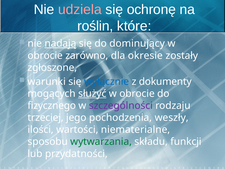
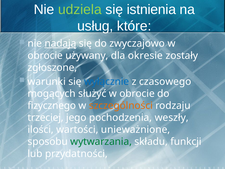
udziela colour: pink -> light green
ochronę: ochronę -> istnienia
roślin: roślin -> usług
dominujący: dominujący -> zwyczajowo
zarówno: zarówno -> używany
dokumenty: dokumenty -> czasowego
służyć underline: present -> none
szczególności colour: purple -> orange
niematerialne: niematerialne -> unieważnione
